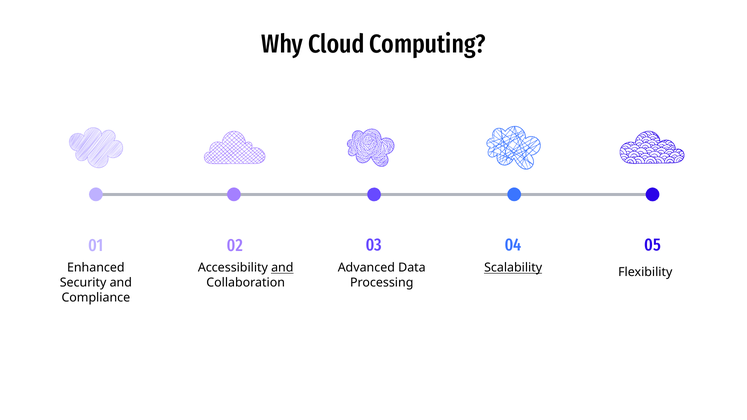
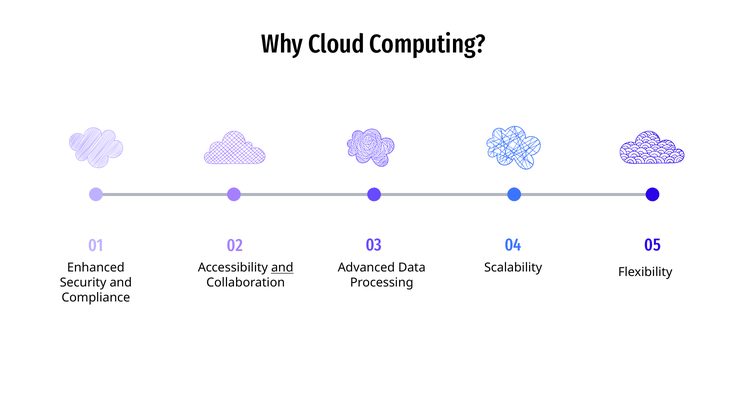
Scalability underline: present -> none
